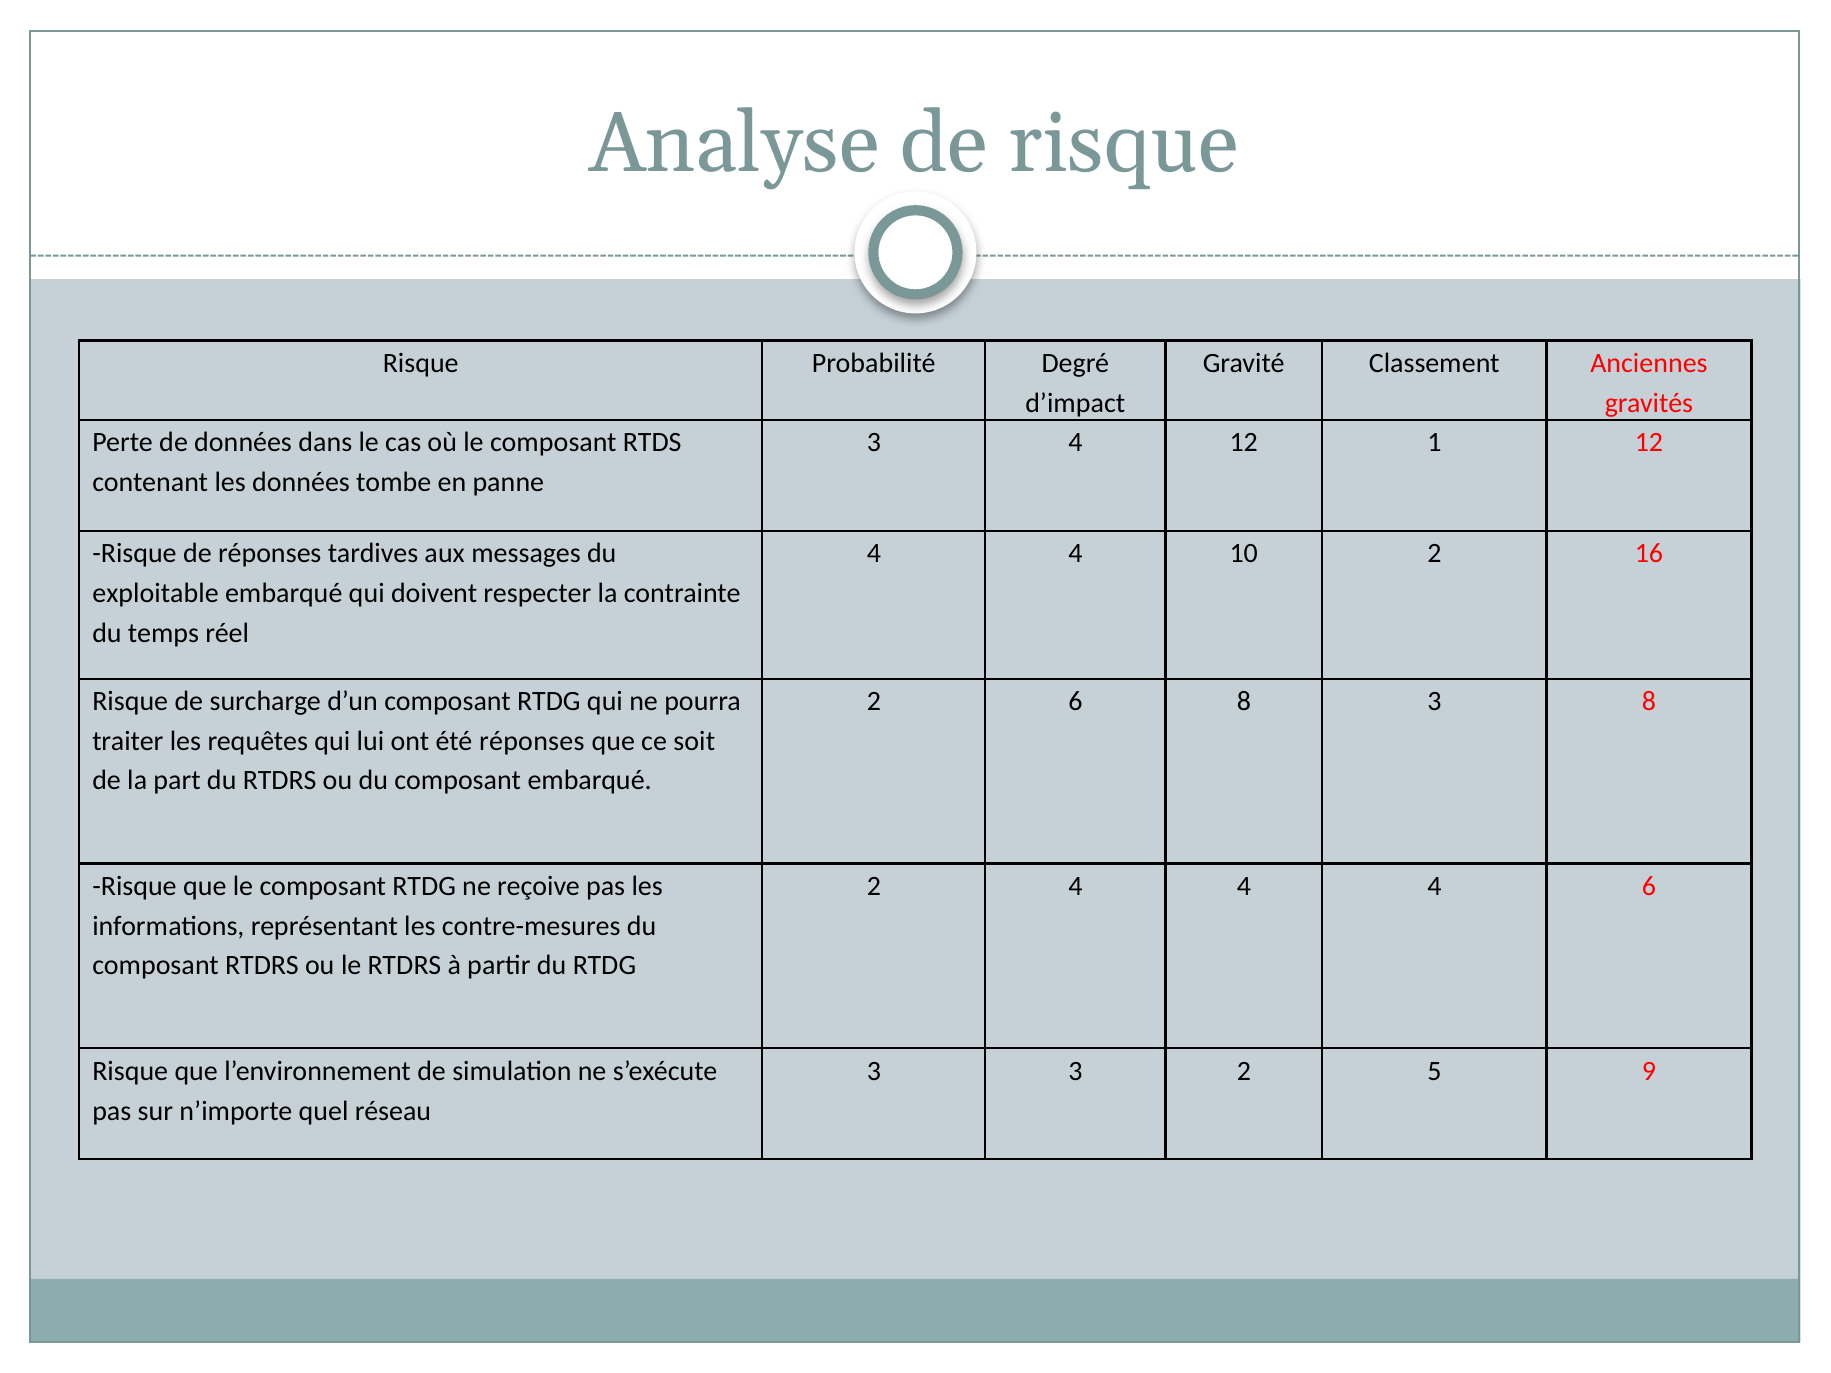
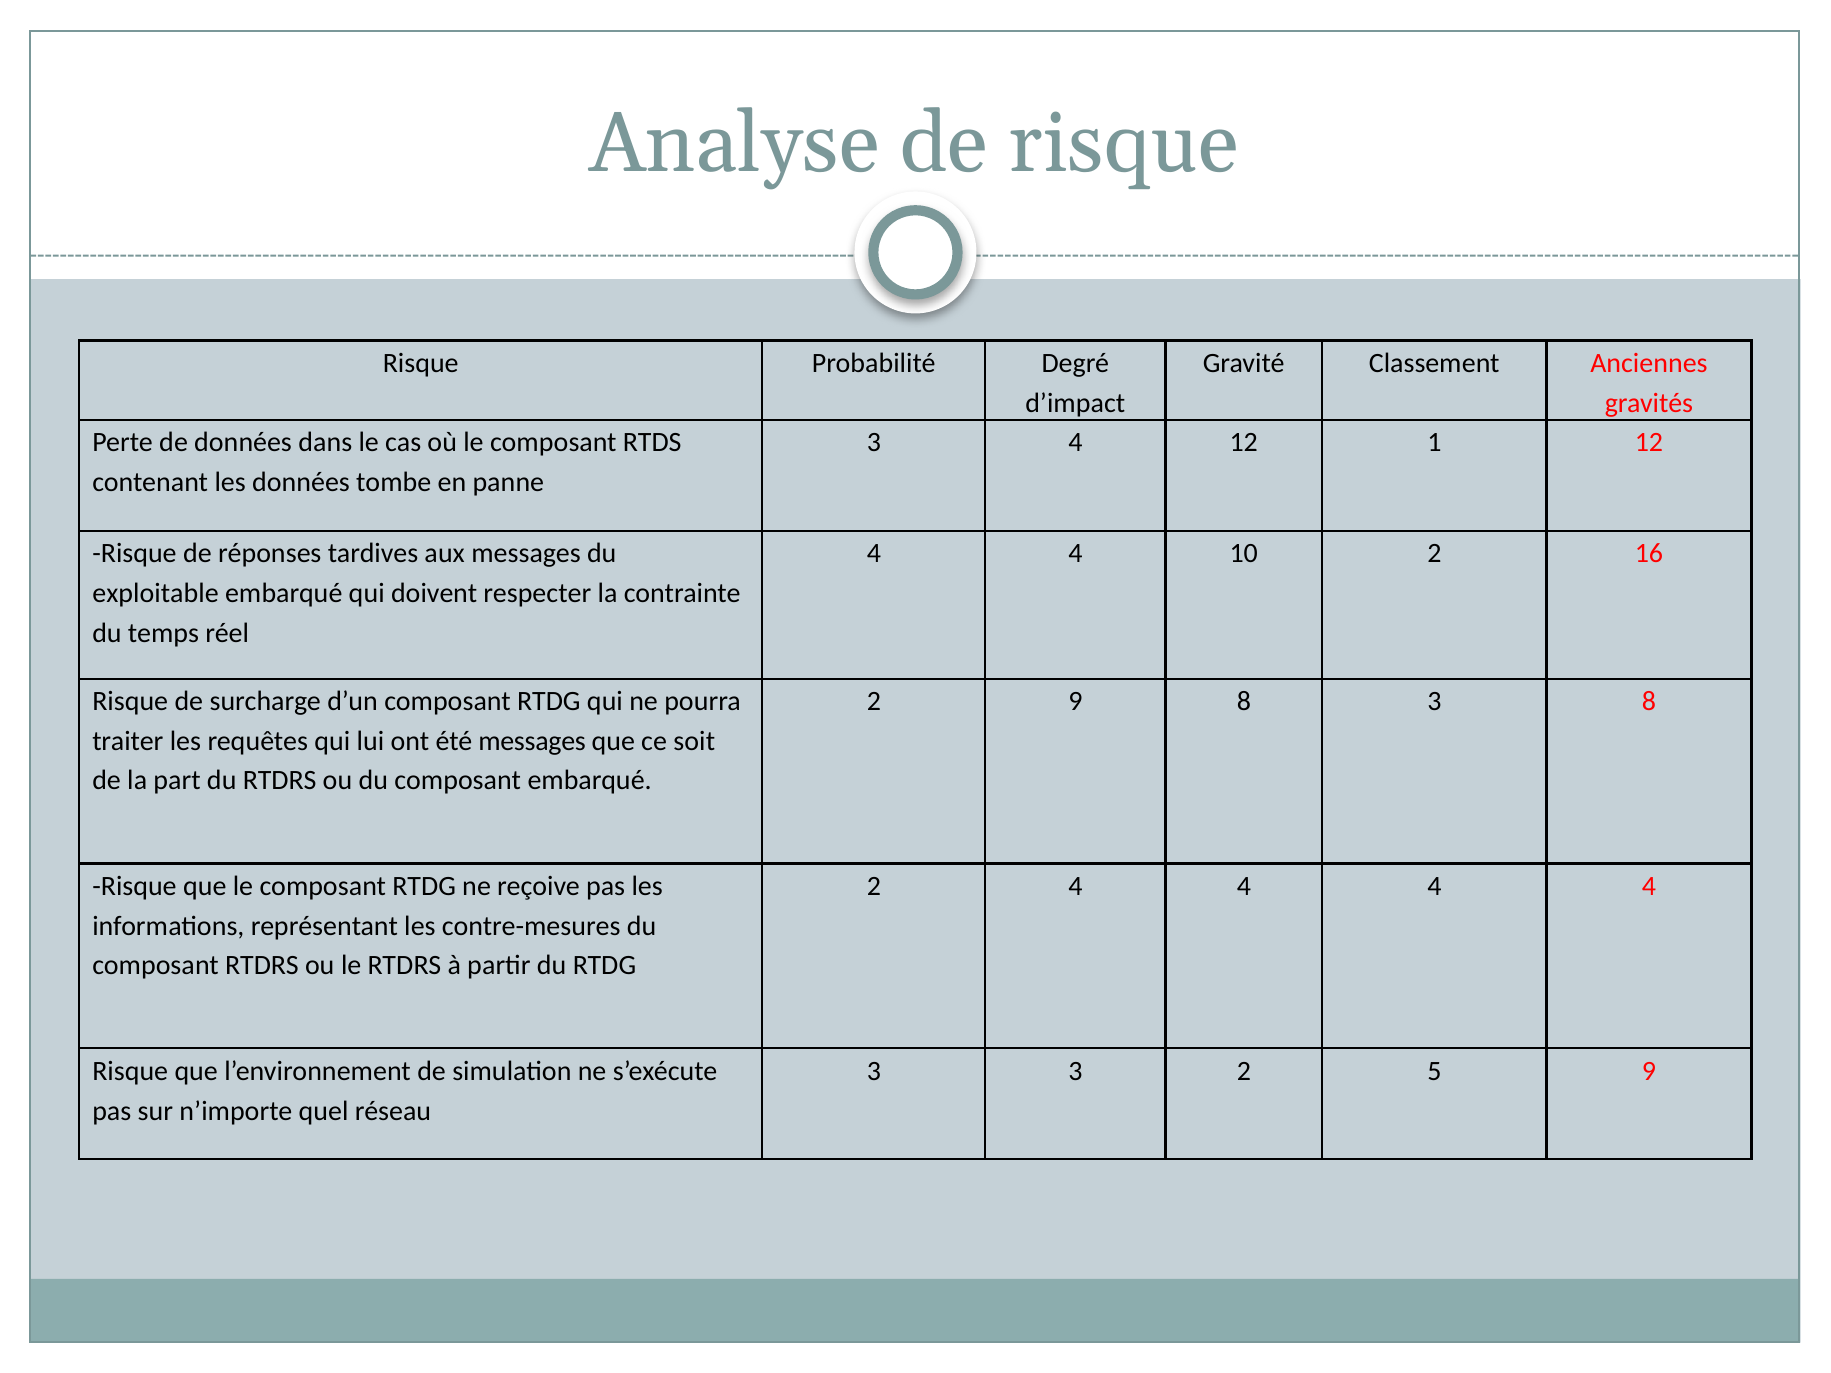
2 6: 6 -> 9
été réponses: réponses -> messages
4 4 4 6: 6 -> 4
